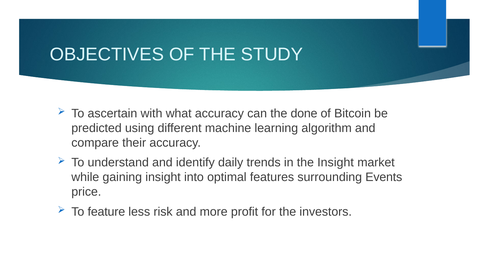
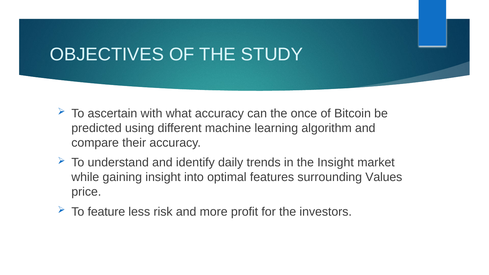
done: done -> once
Events: Events -> Values
